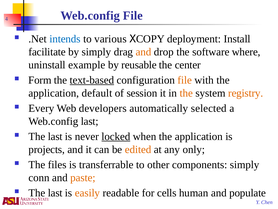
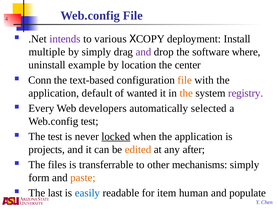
intends colour: blue -> purple
facilitate: facilitate -> multiple
and at (143, 52) colour: orange -> purple
reusable: reusable -> location
Form: Form -> Conn
text-based underline: present -> none
session: session -> wanted
registry colour: orange -> purple
Web.config last: last -> test
last at (55, 136): last -> test
only: only -> after
components: components -> mechanisms
conn: conn -> form
easily colour: orange -> blue
cells: cells -> item
